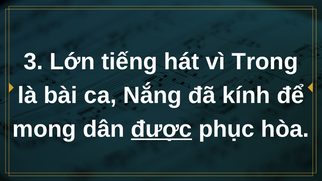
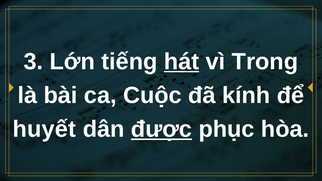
hát underline: none -> present
Nắng: Nắng -> Cuộc
mong: mong -> huyết
